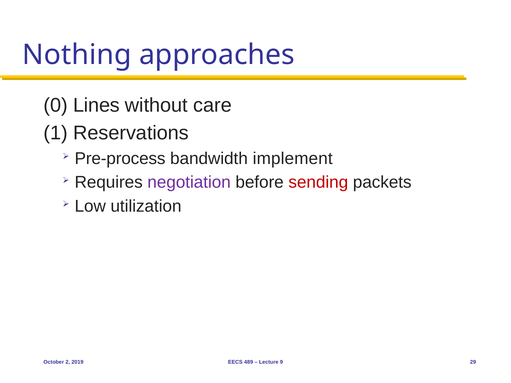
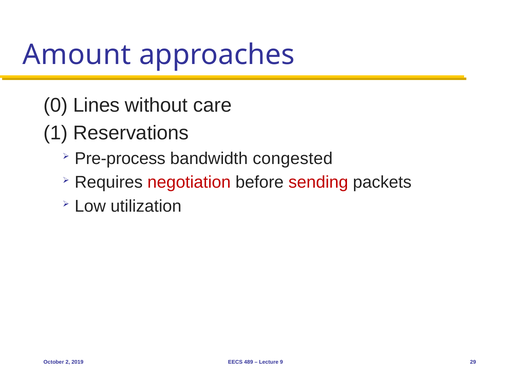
Nothing: Nothing -> Amount
implement: implement -> congested
negotiation colour: purple -> red
